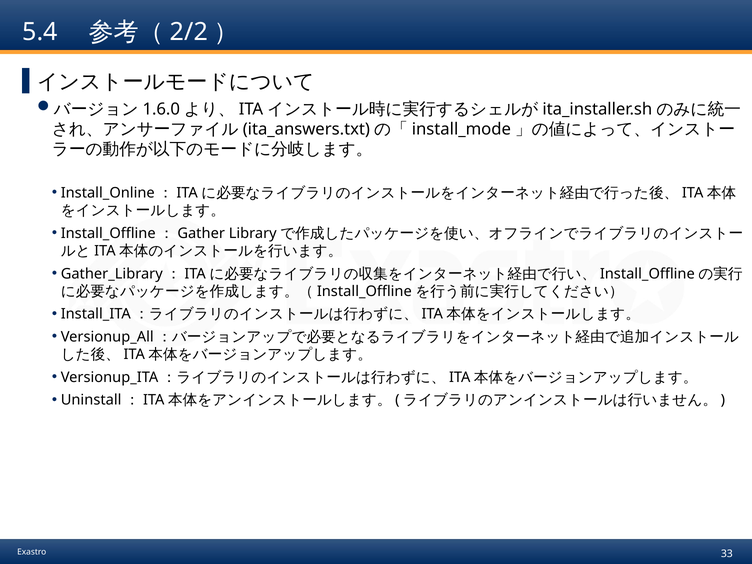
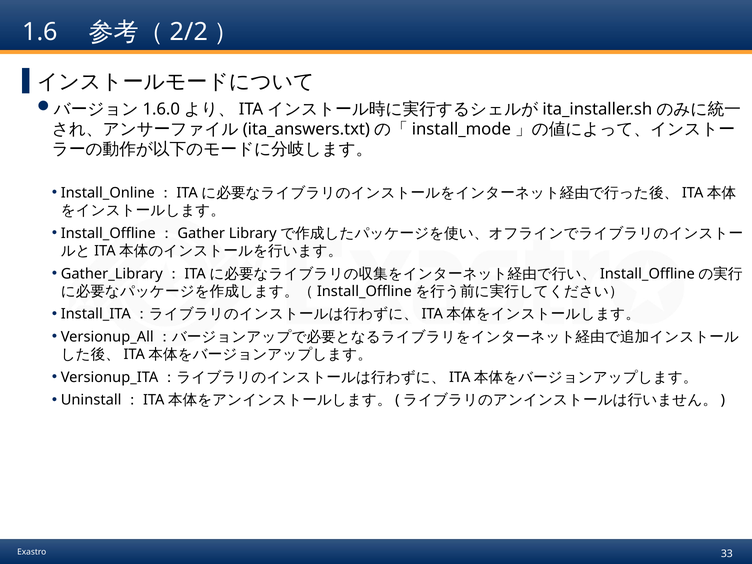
5.4: 5.4 -> 1.6
